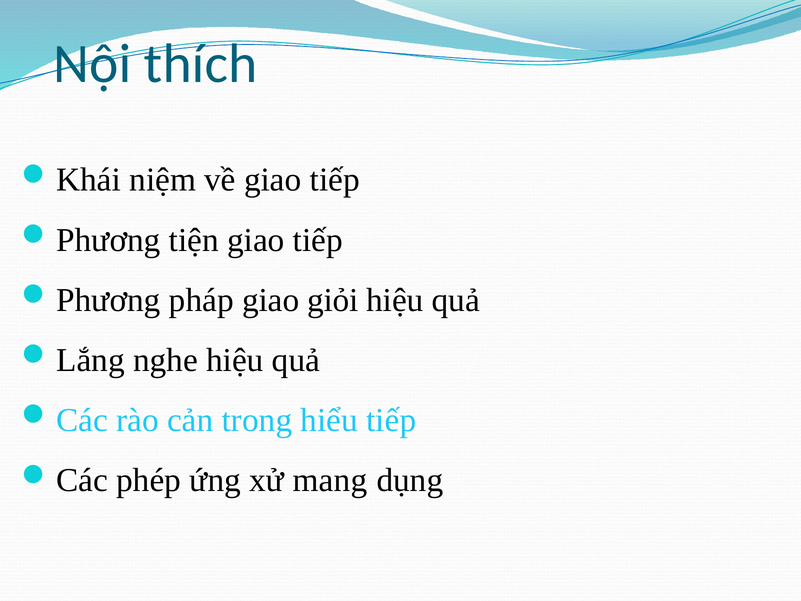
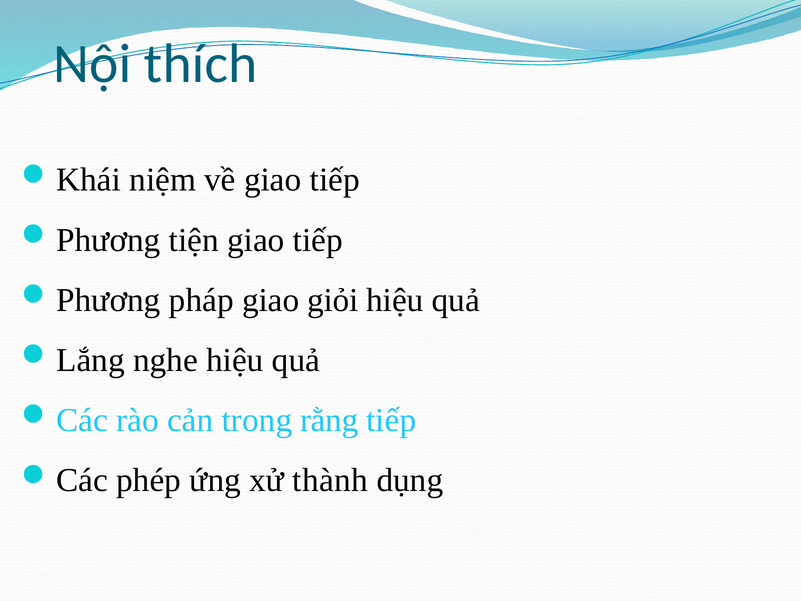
hiểu: hiểu -> rằng
mang: mang -> thành
